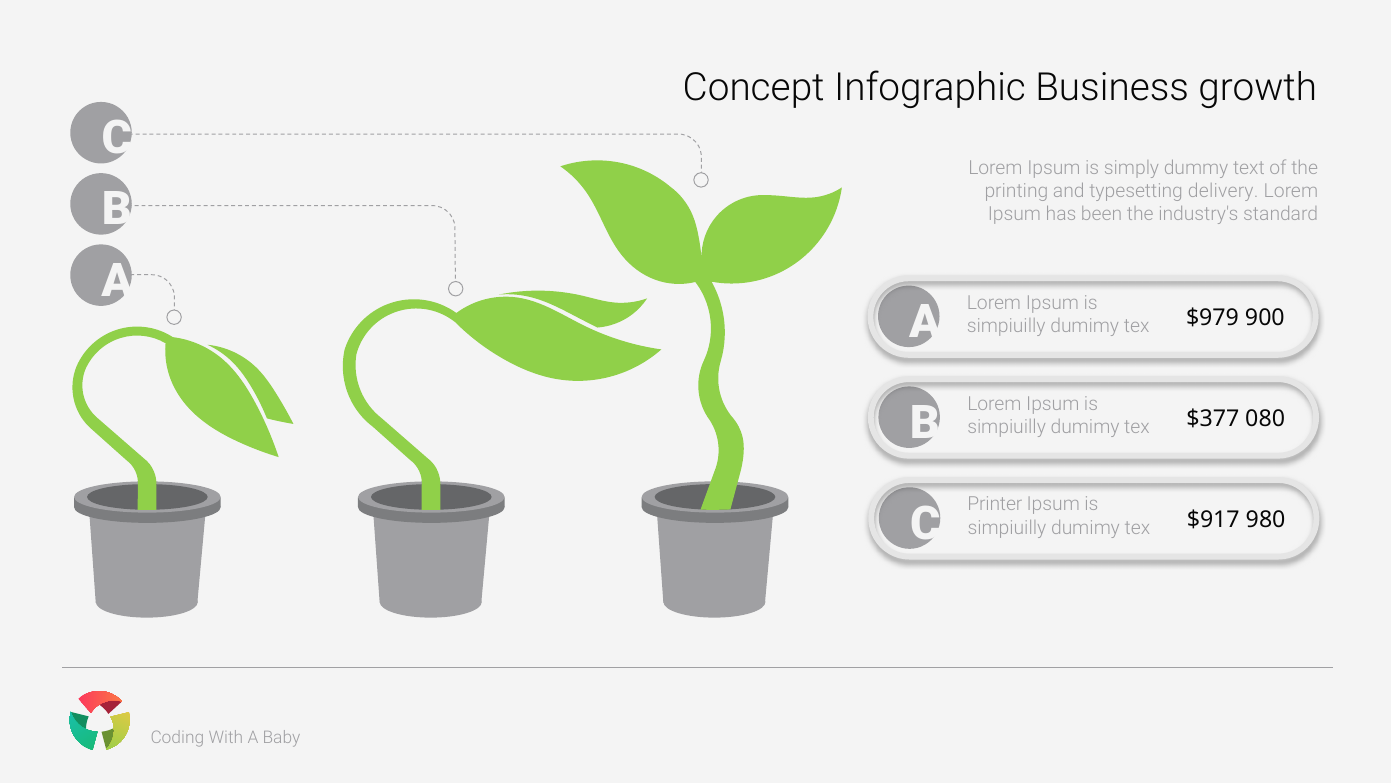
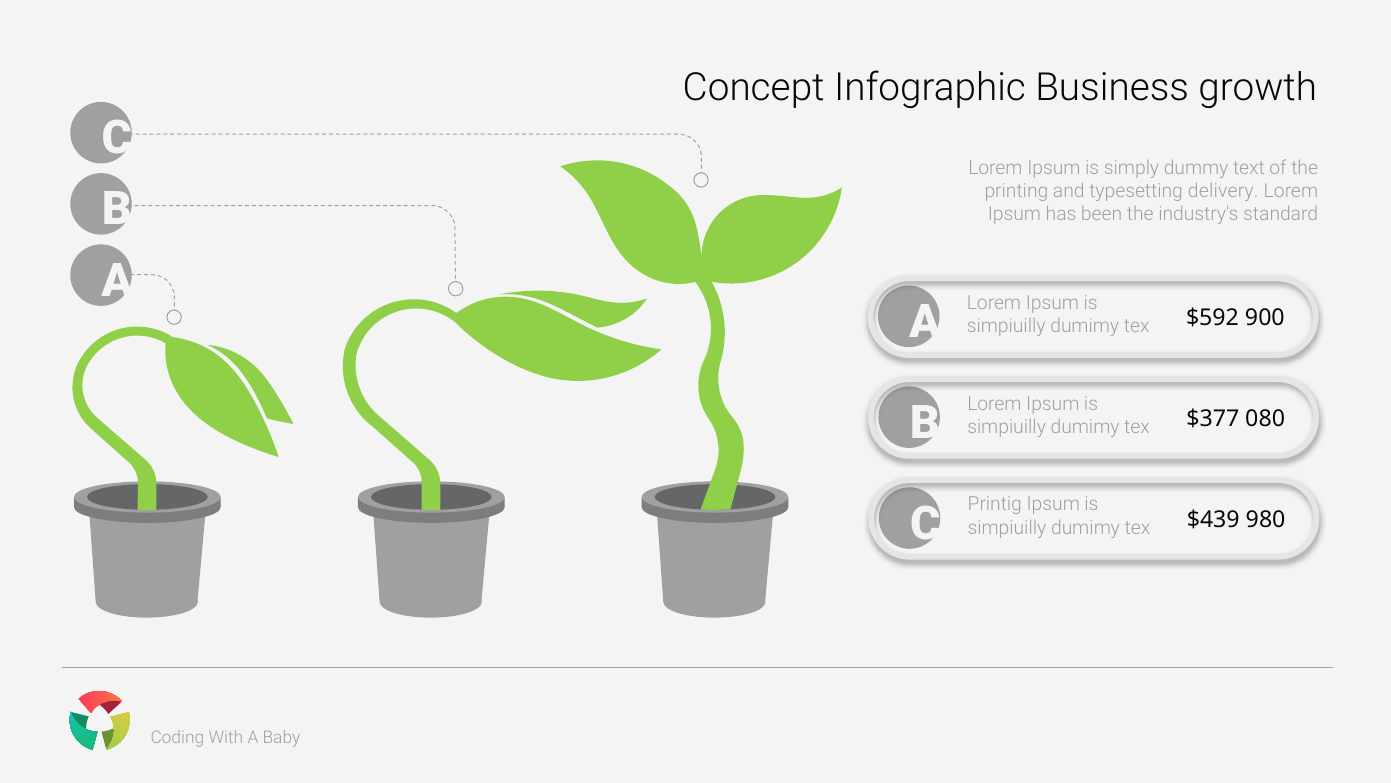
$979: $979 -> $592
Printer: Printer -> Printig
$917: $917 -> $439
